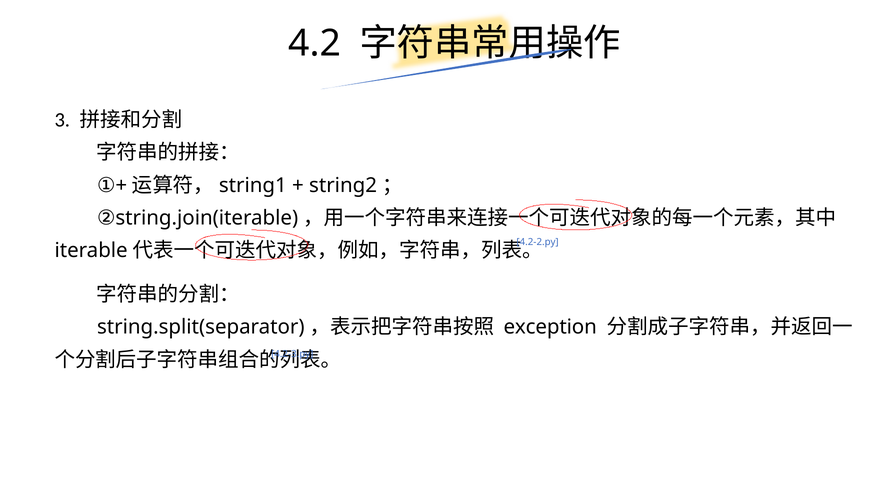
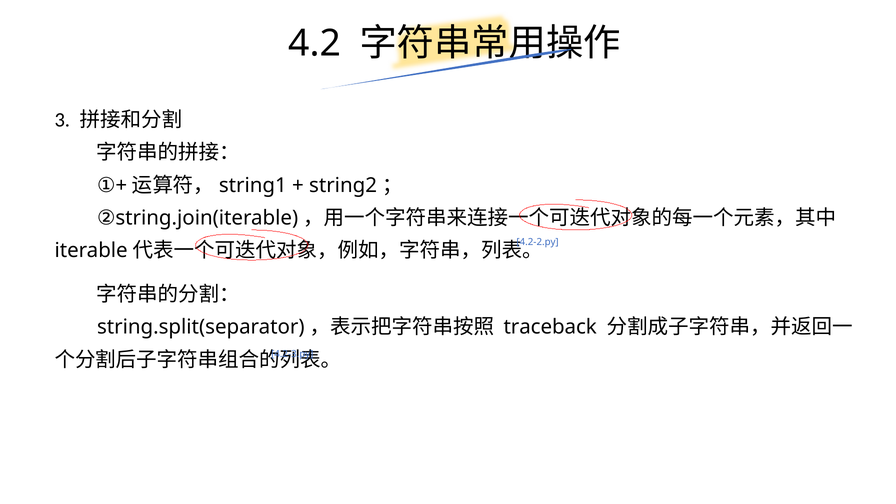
exception: exception -> traceback
